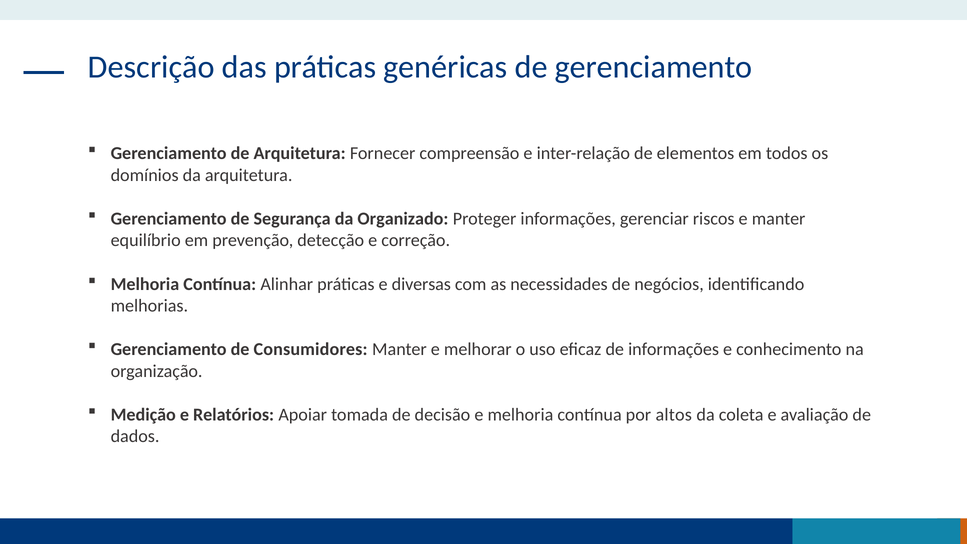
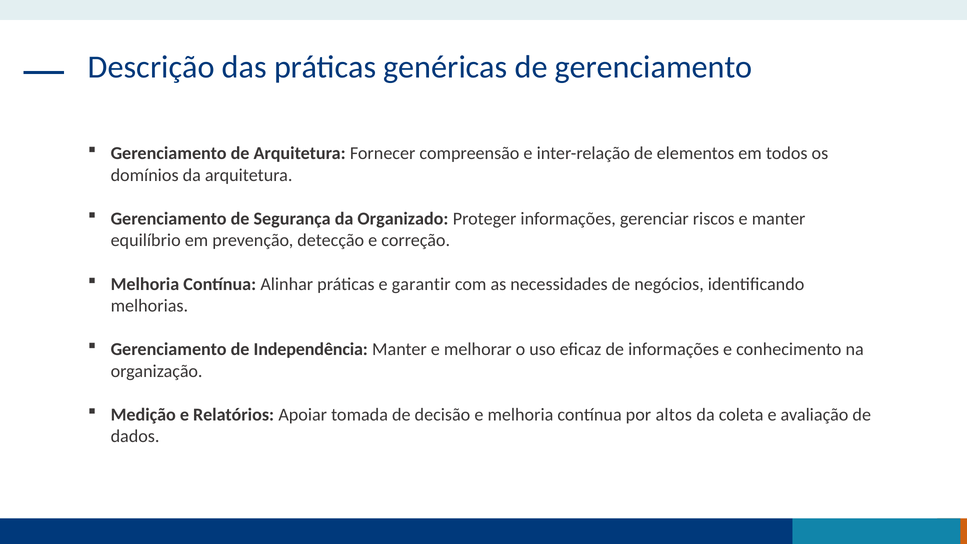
diversas: diversas -> garantir
Consumidores: Consumidores -> Independência
